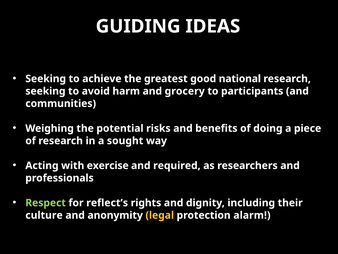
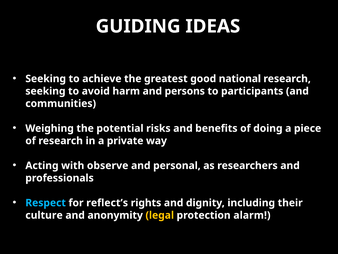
grocery: grocery -> persons
sought: sought -> private
exercise: exercise -> observe
required: required -> personal
Respect colour: light green -> light blue
